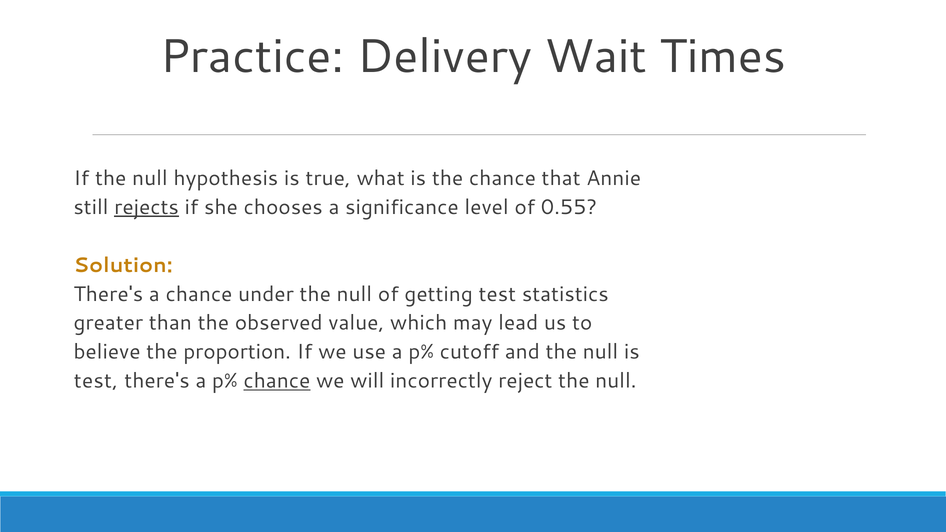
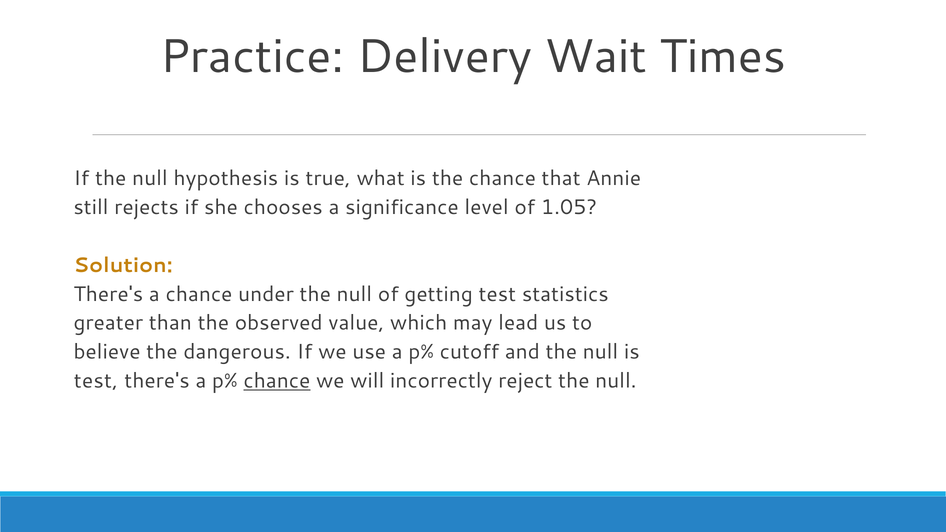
rejects underline: present -> none
0.55: 0.55 -> 1.05
proportion: proportion -> dangerous
